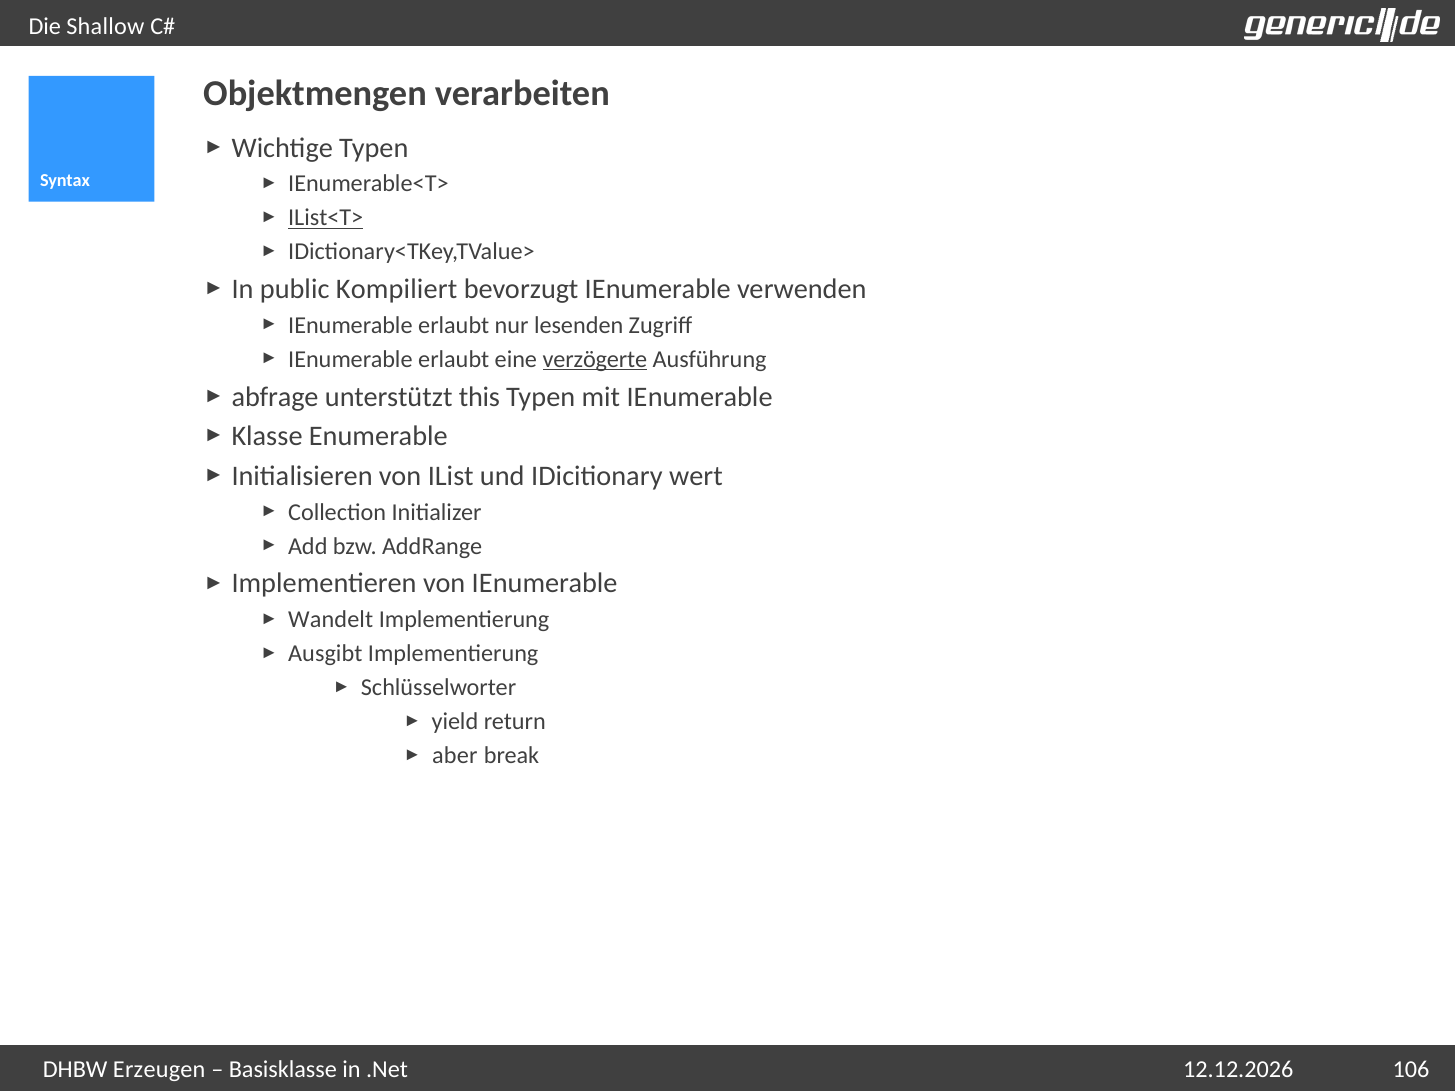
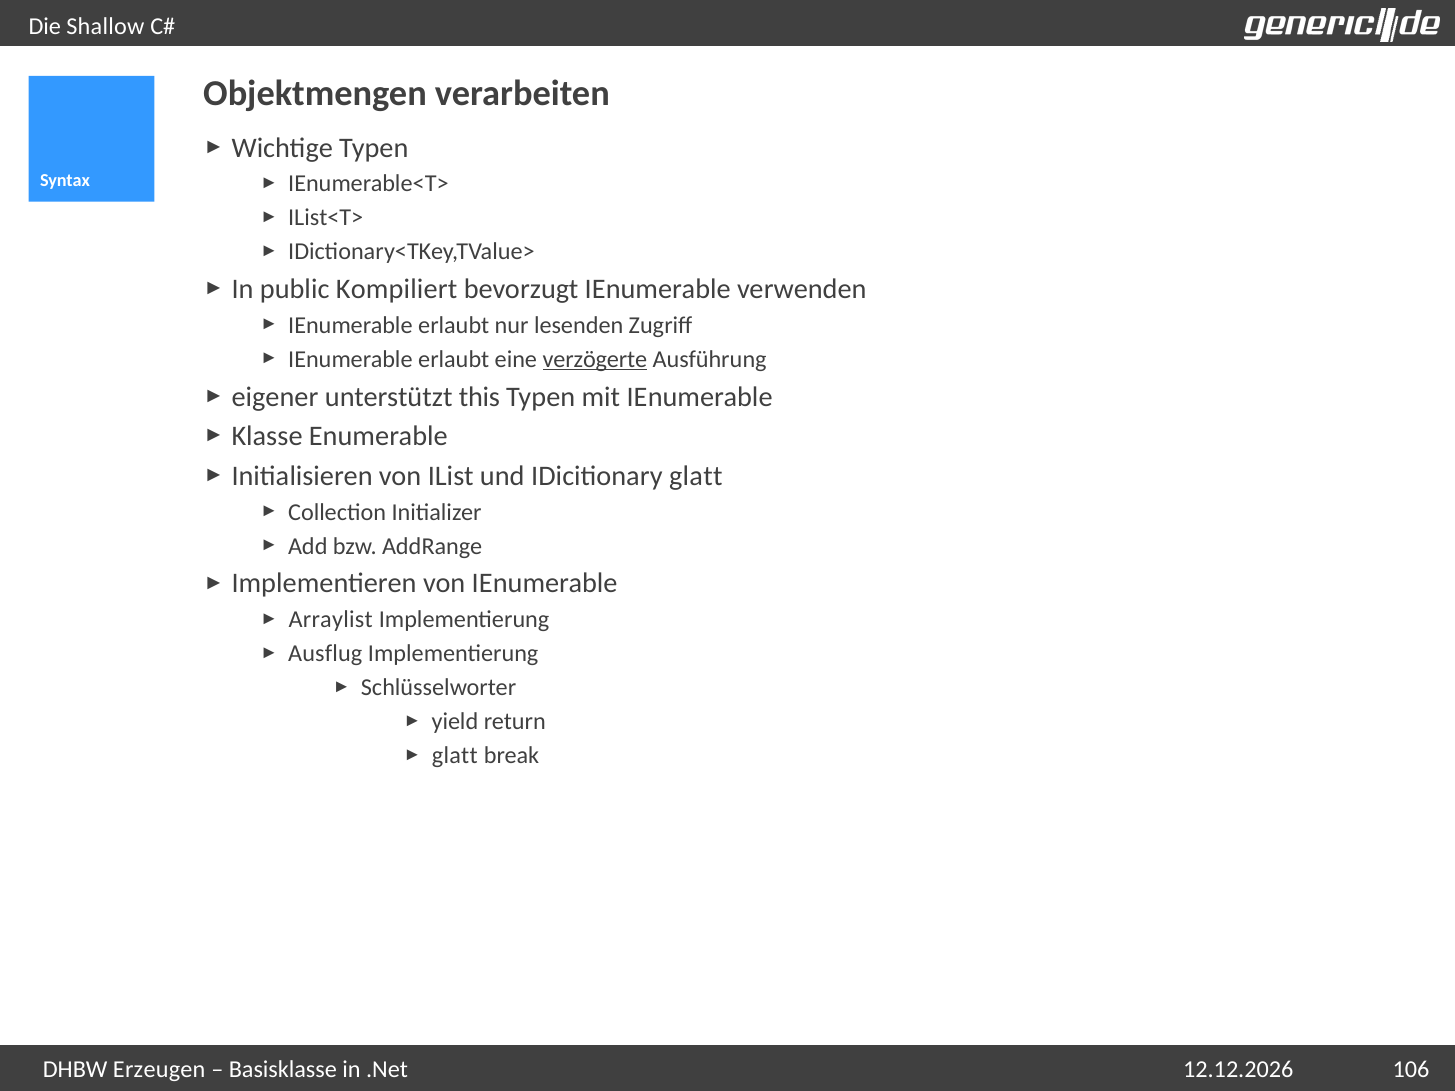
IList<T> underline: present -> none
abfrage: abfrage -> eigener
IDicitionary wert: wert -> glatt
Wandelt: Wandelt -> Arraylist
Ausgibt: Ausgibt -> Ausflug
aber at (455, 756): aber -> glatt
